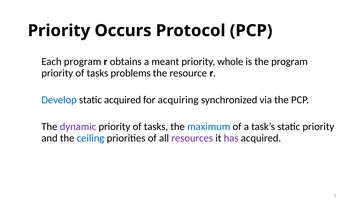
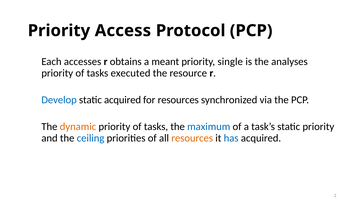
Occurs: Occurs -> Access
Each program: program -> accesses
whole: whole -> single
the program: program -> analyses
problems: problems -> executed
for acquiring: acquiring -> resources
dynamic colour: purple -> orange
resources at (192, 138) colour: purple -> orange
has colour: purple -> blue
